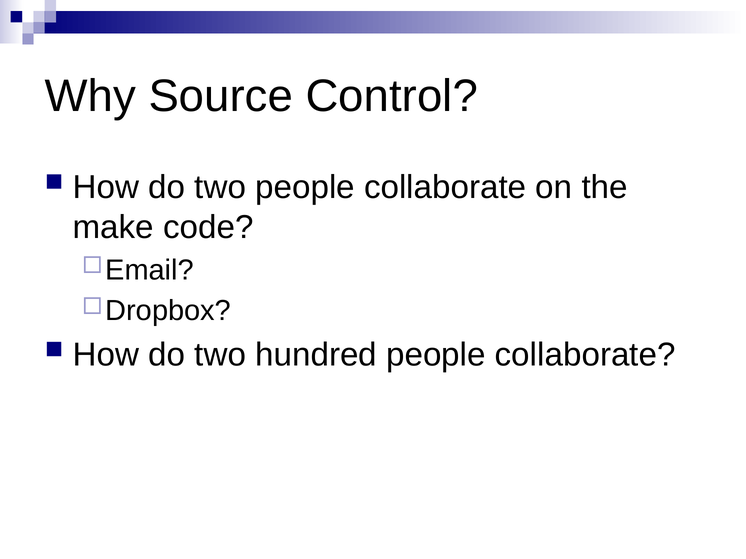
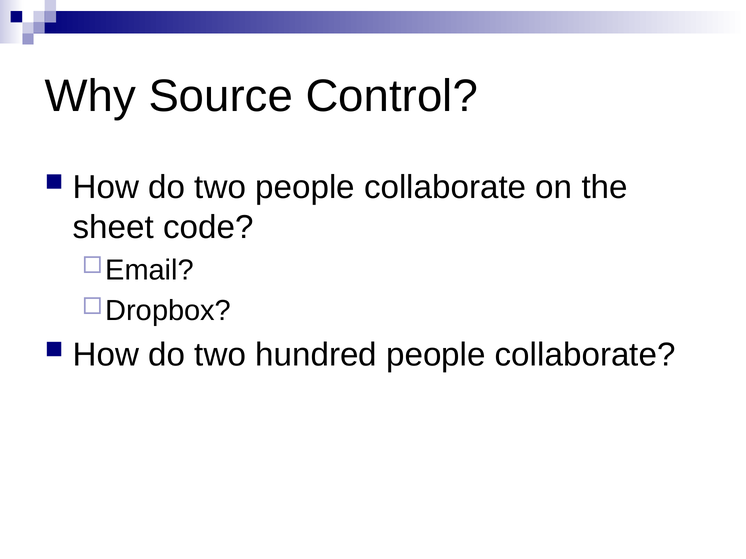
make: make -> sheet
